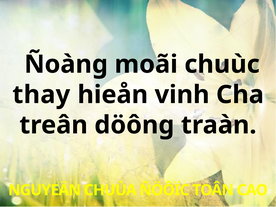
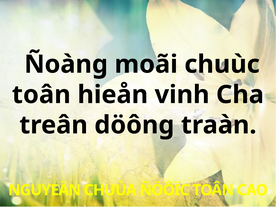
thay at (41, 95): thay -> toân
